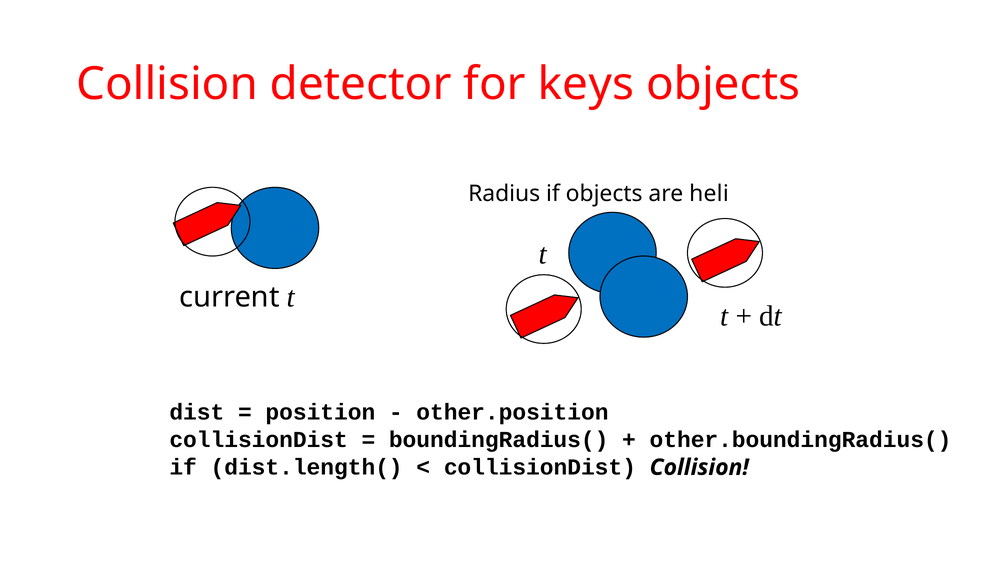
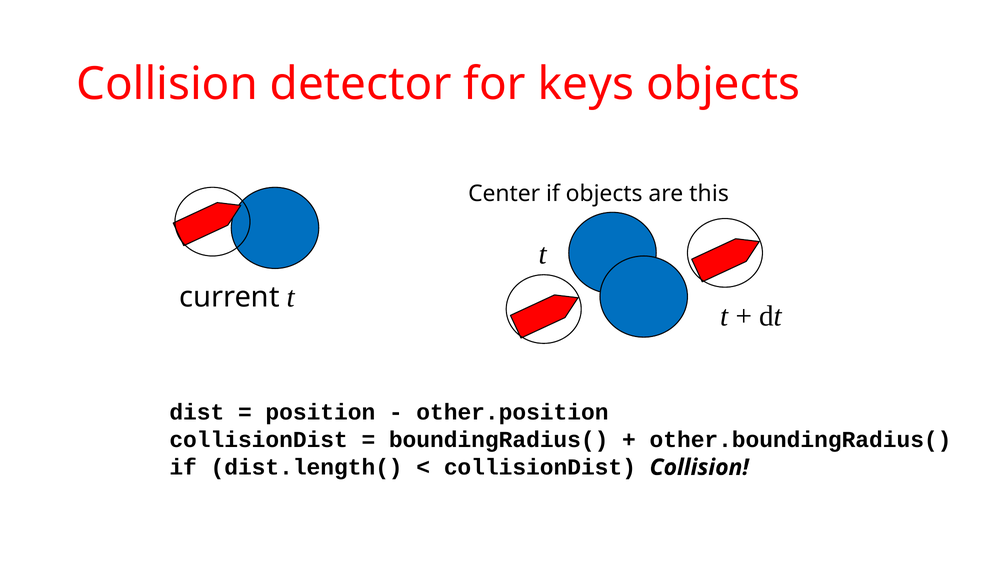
Radius: Radius -> Center
heli: heli -> this
